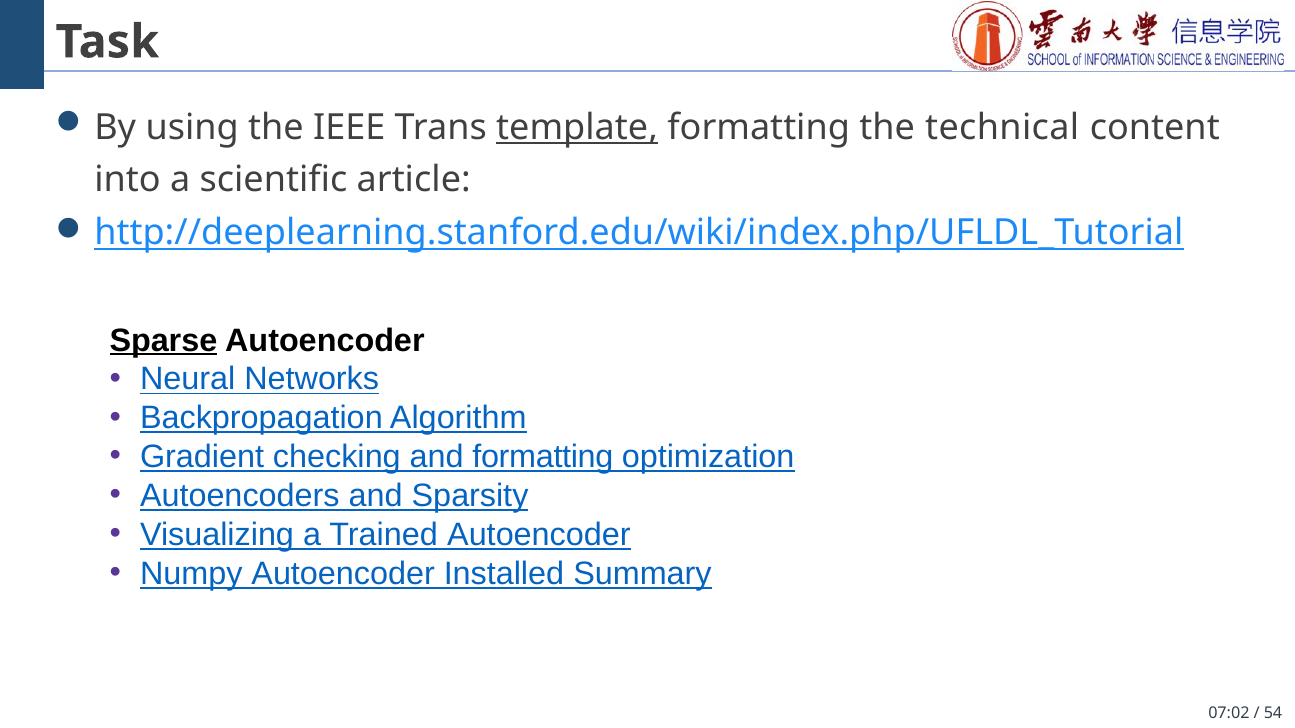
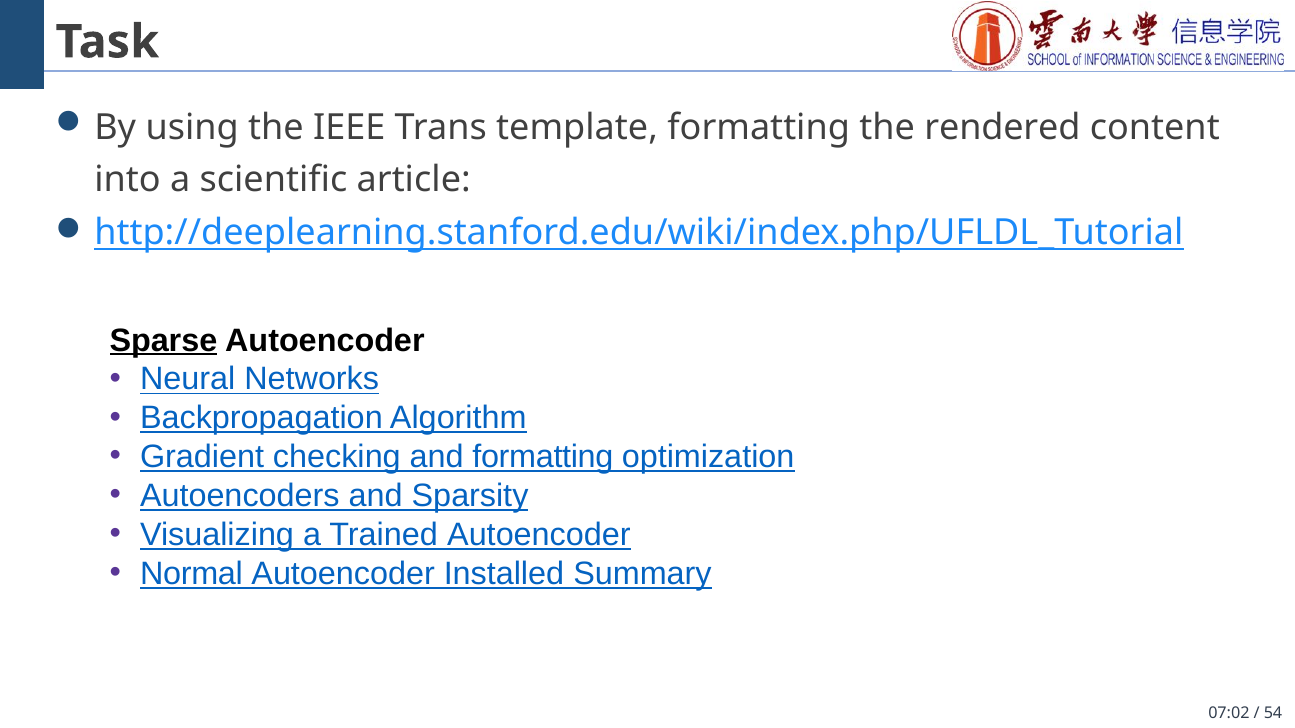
template underline: present -> none
technical: technical -> rendered
Numpy: Numpy -> Normal
